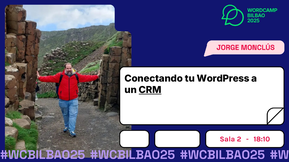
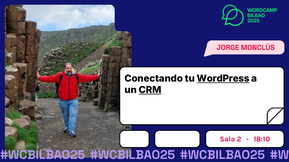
WordPress underline: none -> present
